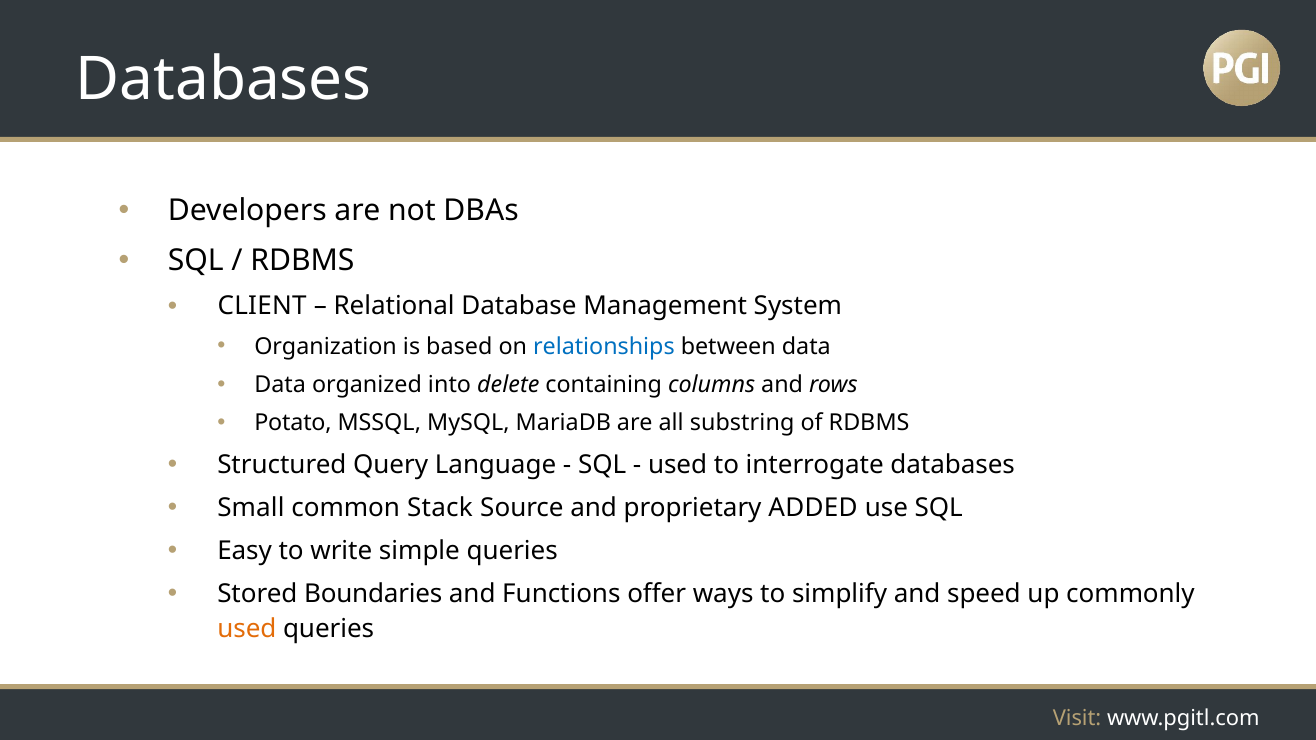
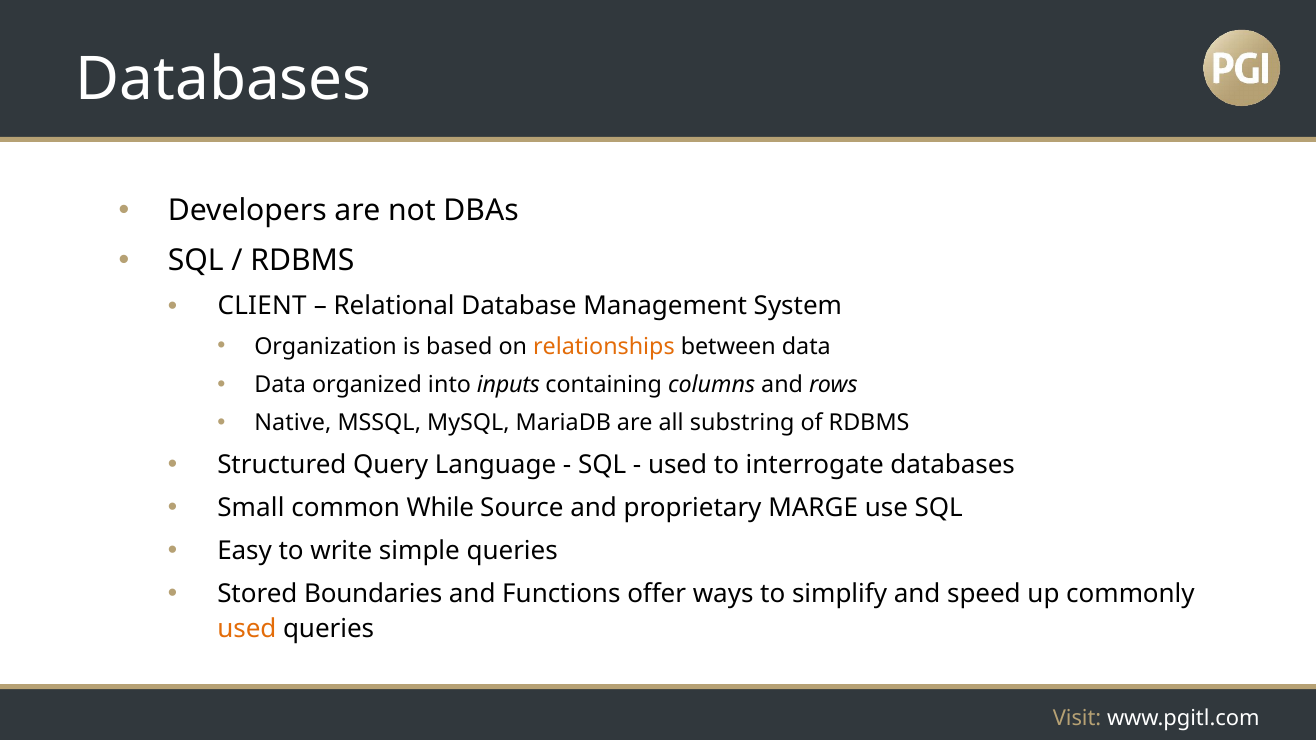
relationships colour: blue -> orange
delete: delete -> inputs
Potato: Potato -> Native
Stack: Stack -> While
ADDED: ADDED -> MARGE
